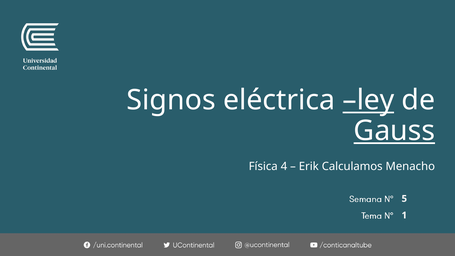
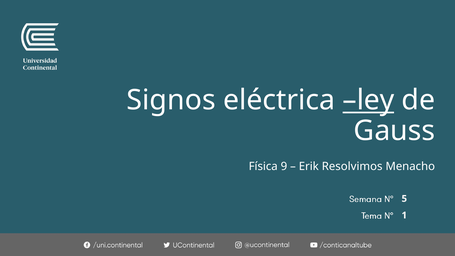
Gauss underline: present -> none
4: 4 -> 9
Calculamos: Calculamos -> Resolvimos
